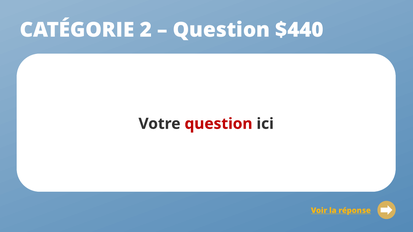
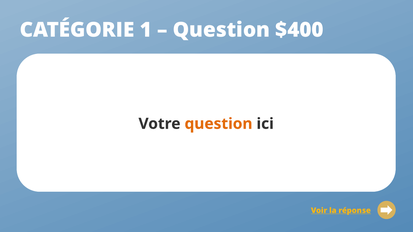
2: 2 -> 1
$440: $440 -> $400
question at (219, 124) colour: red -> orange
